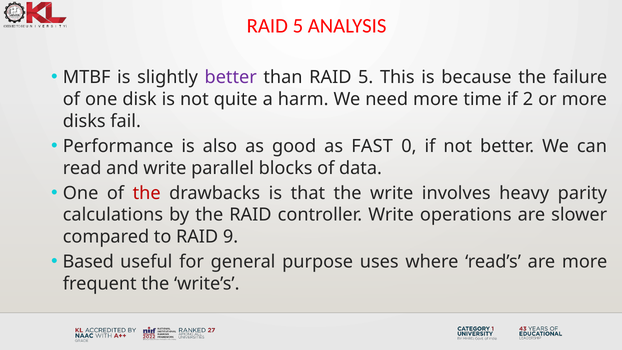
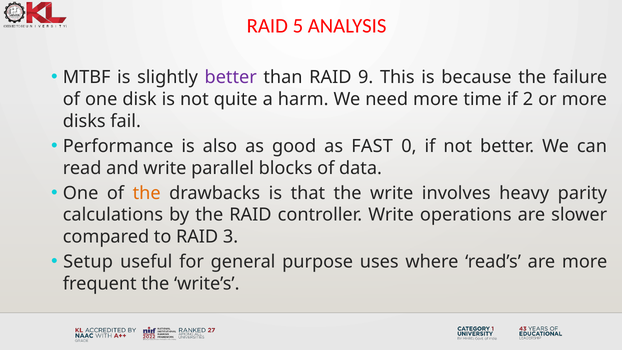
than RAID 5: 5 -> 9
the at (147, 193) colour: red -> orange
9: 9 -> 3
Based: Based -> Setup
